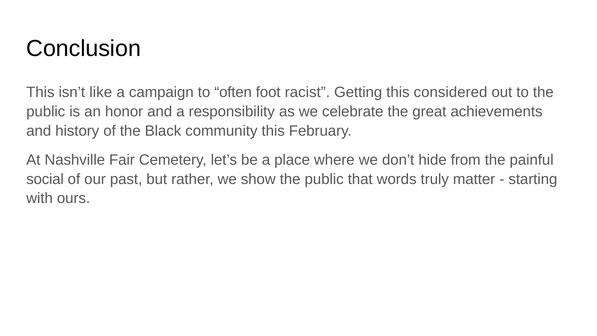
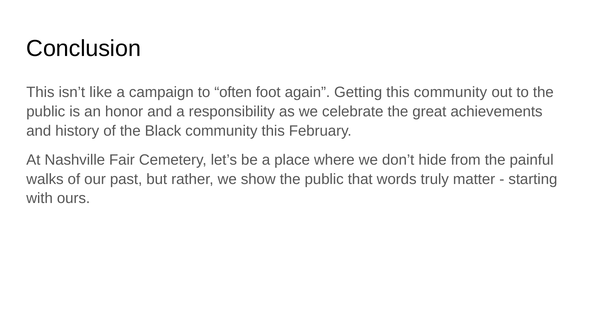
racist: racist -> again
this considered: considered -> community
social: social -> walks
